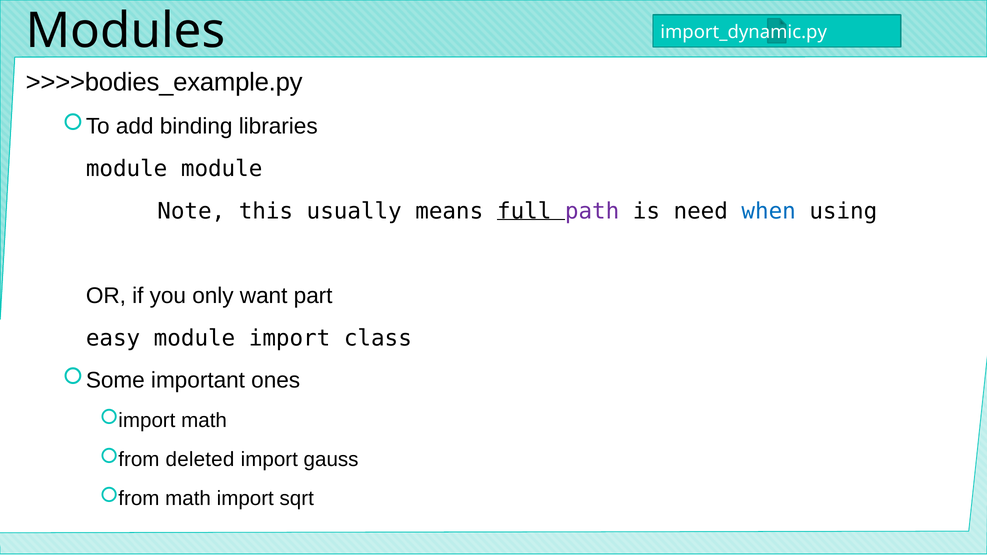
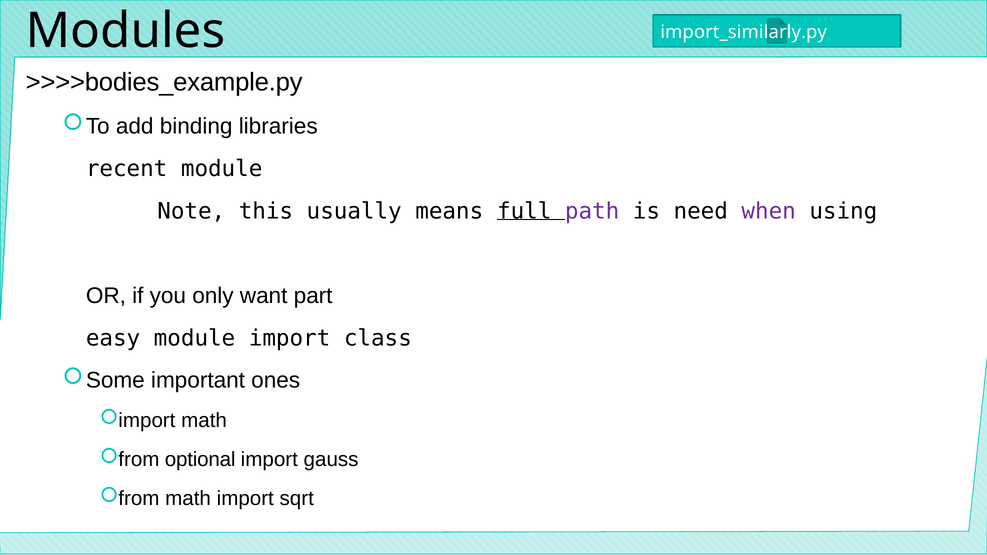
import_dynamic.py: import_dynamic.py -> import_similarly.py
module at (127, 169): module -> recent
when colour: blue -> purple
deleted: deleted -> optional
